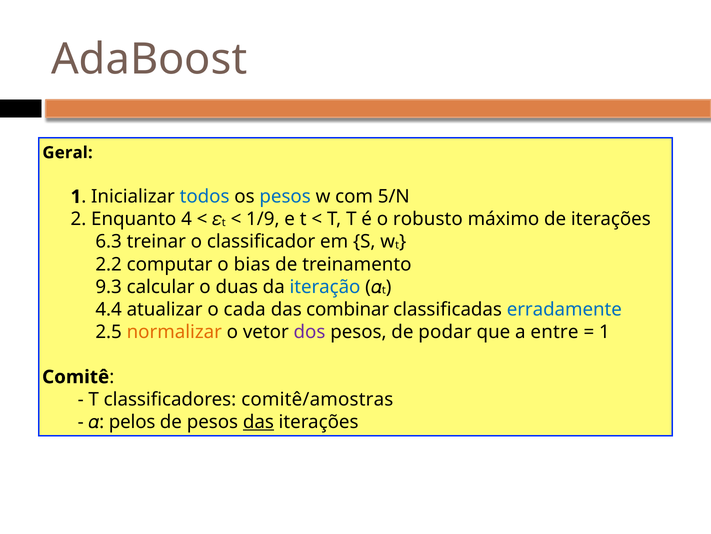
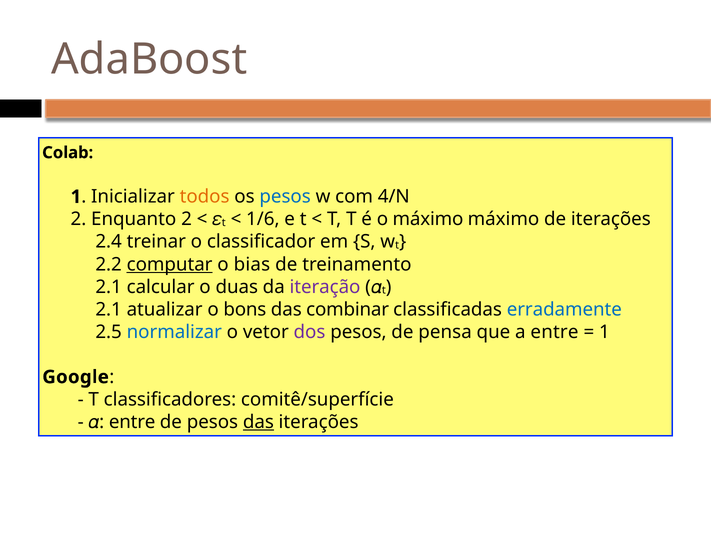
Geral: Geral -> Colab
todos colour: blue -> orange
5/N: 5/N -> 4/N
Enquanto 4: 4 -> 2
1/9: 1/9 -> 1/6
o robusto: robusto -> máximo
6.3: 6.3 -> 2.4
computar underline: none -> present
9.3 at (109, 286): 9.3 -> 2.1
iteração colour: blue -> purple
4.4 at (109, 309): 4.4 -> 2.1
cada: cada -> bons
normalizar colour: orange -> blue
podar: podar -> pensa
Comitê: Comitê -> Google
comitê/amostras: comitê/amostras -> comitê/superfície
pelos at (132, 422): pelos -> entre
